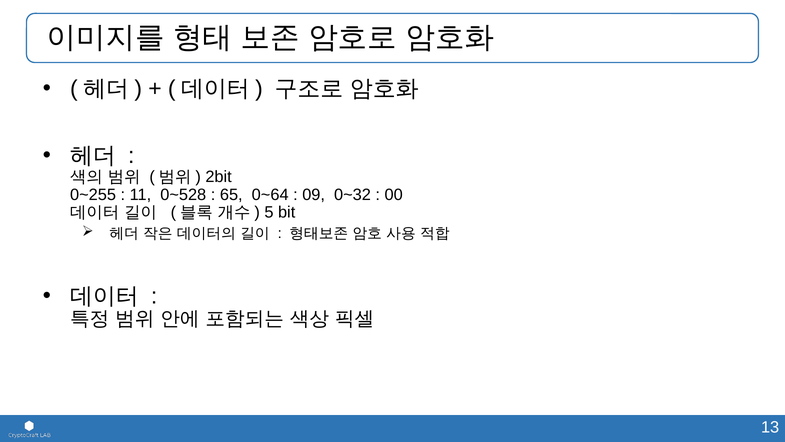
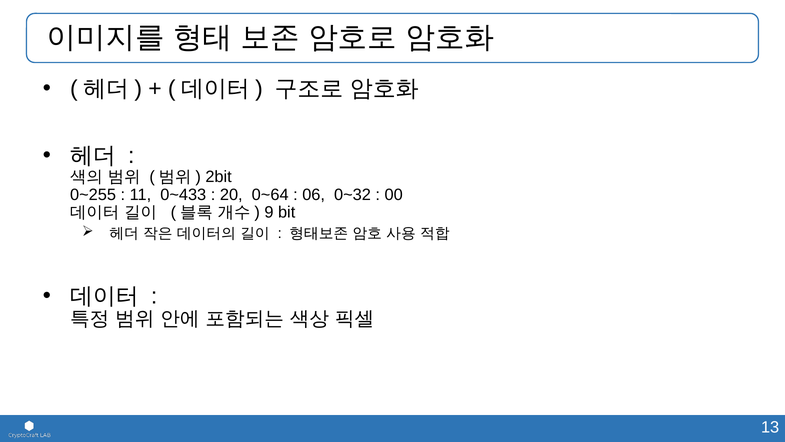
0~528: 0~528 -> 0~433
65: 65 -> 20
09: 09 -> 06
5: 5 -> 9
